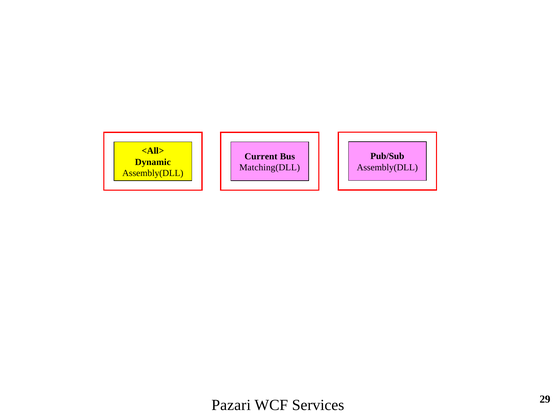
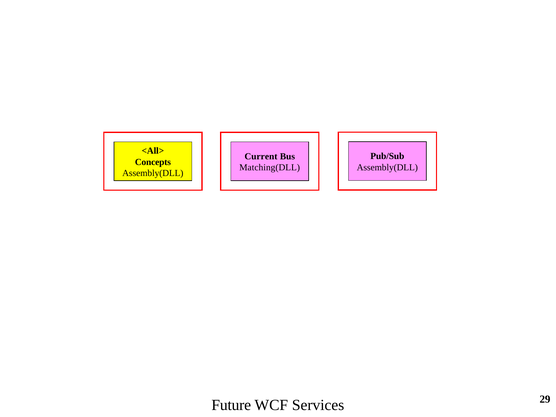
Dynamic: Dynamic -> Concepts
Pazari: Pazari -> Future
